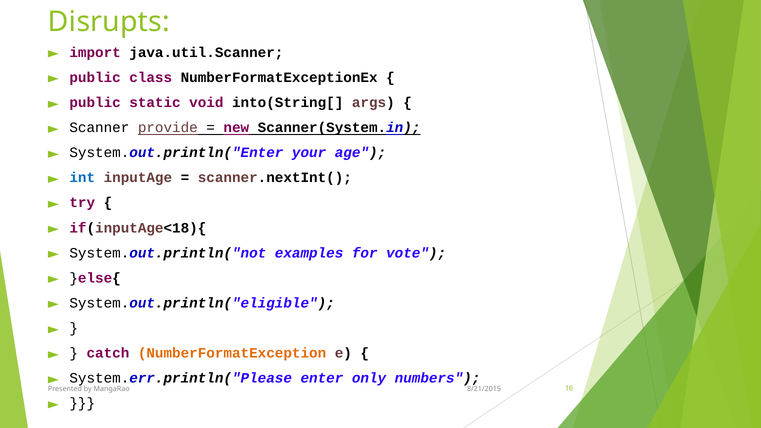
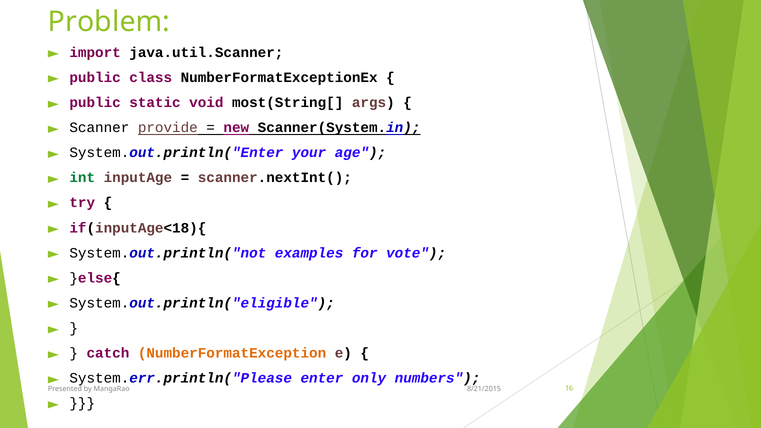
Disrupts: Disrupts -> Problem
into(String[: into(String[ -> most(String[
int colour: blue -> green
